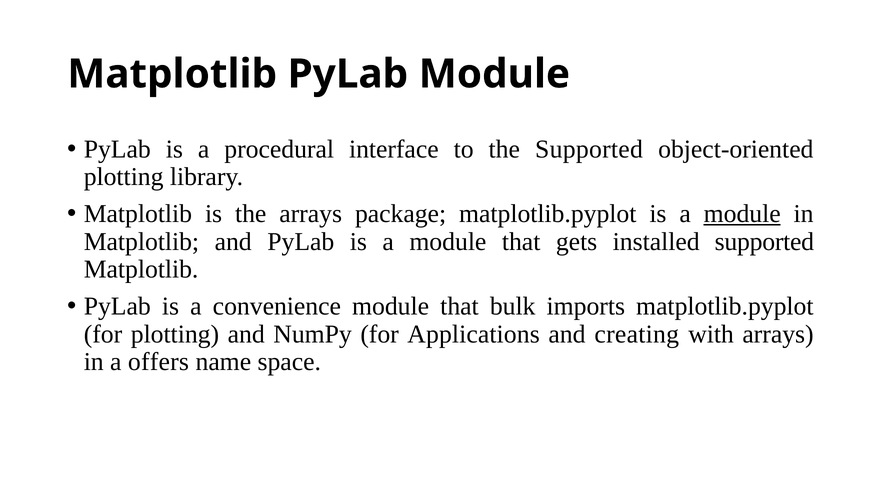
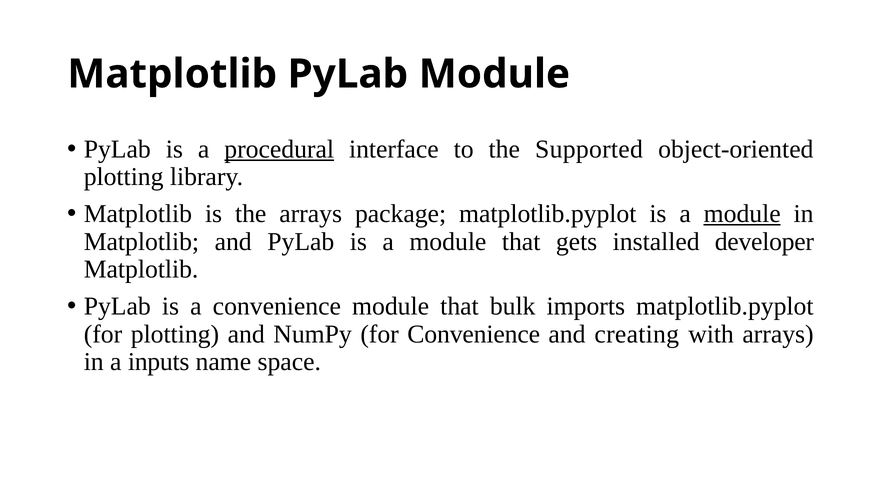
procedural underline: none -> present
installed supported: supported -> developer
for Applications: Applications -> Convenience
offers: offers -> inputs
